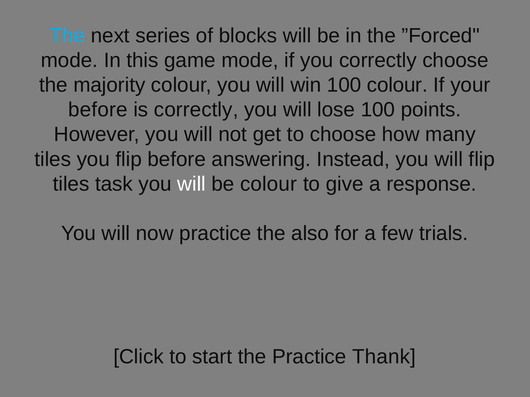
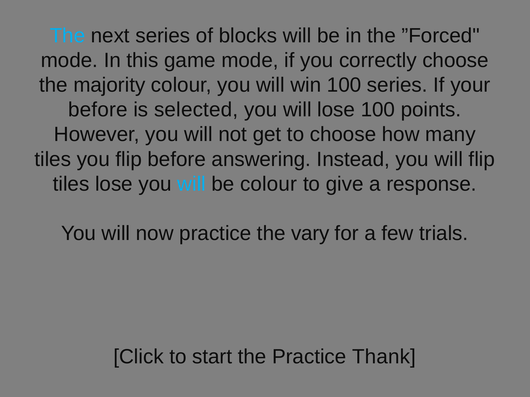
100 colour: colour -> series
is correctly: correctly -> selected
tiles task: task -> lose
will at (192, 184) colour: white -> light blue
also: also -> vary
